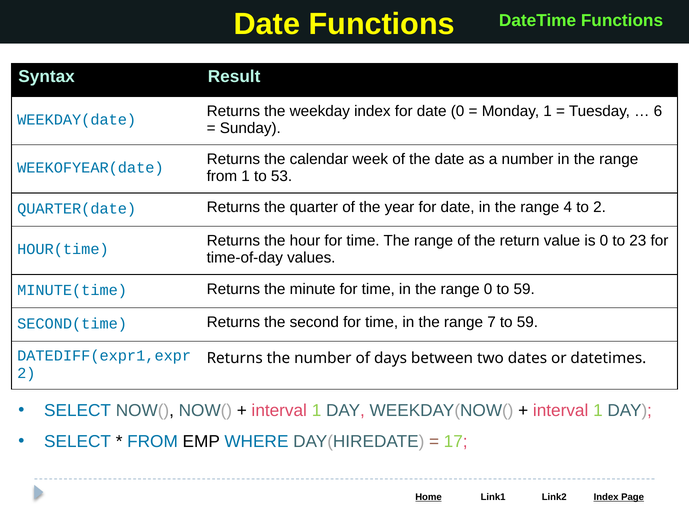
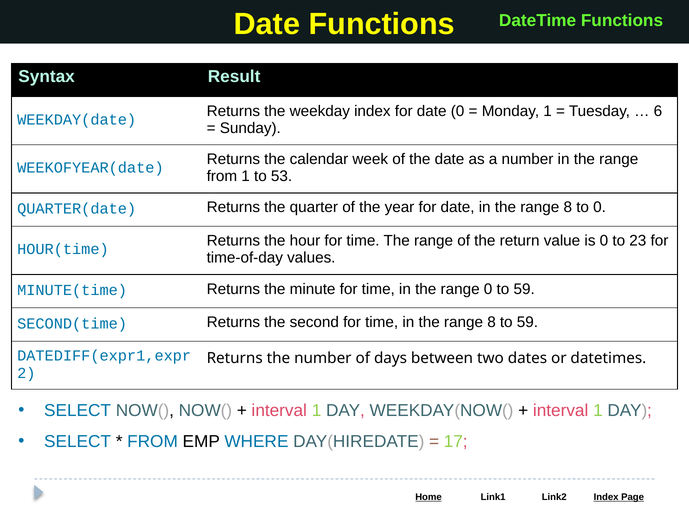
4 at (568, 207): 4 -> 8
to 2: 2 -> 0
7 at (492, 322): 7 -> 8
